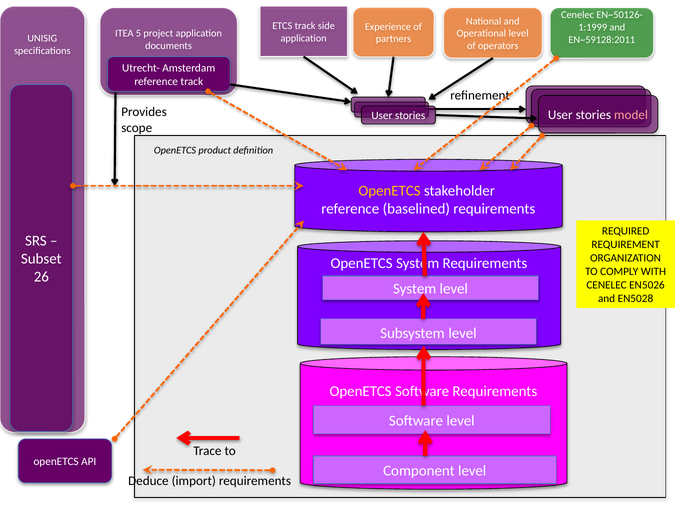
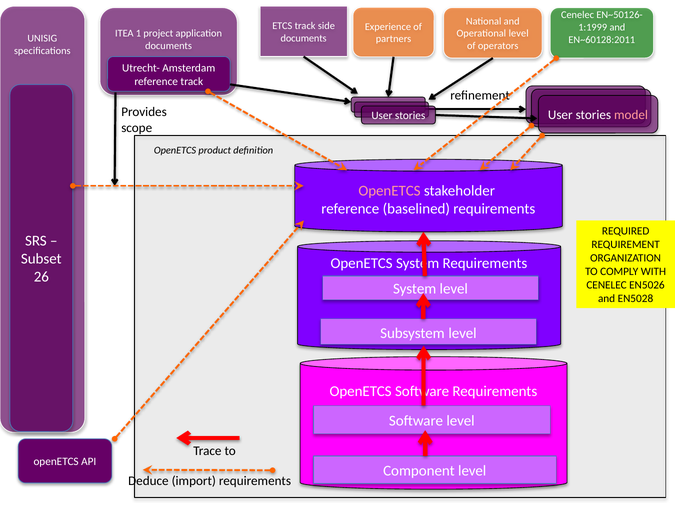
5: 5 -> 1
application at (304, 38): application -> documents
EN~59128:2011: EN~59128:2011 -> EN~60128:2011
OpenETCS at (390, 191) colour: yellow -> pink
